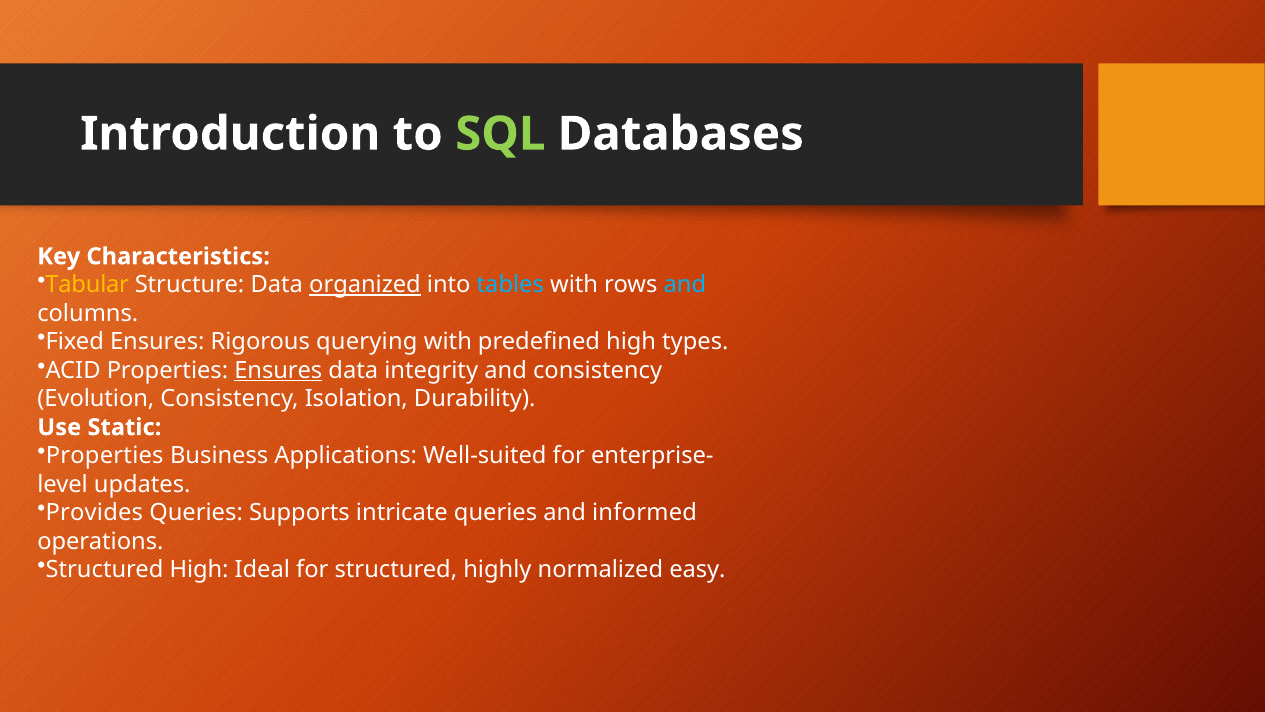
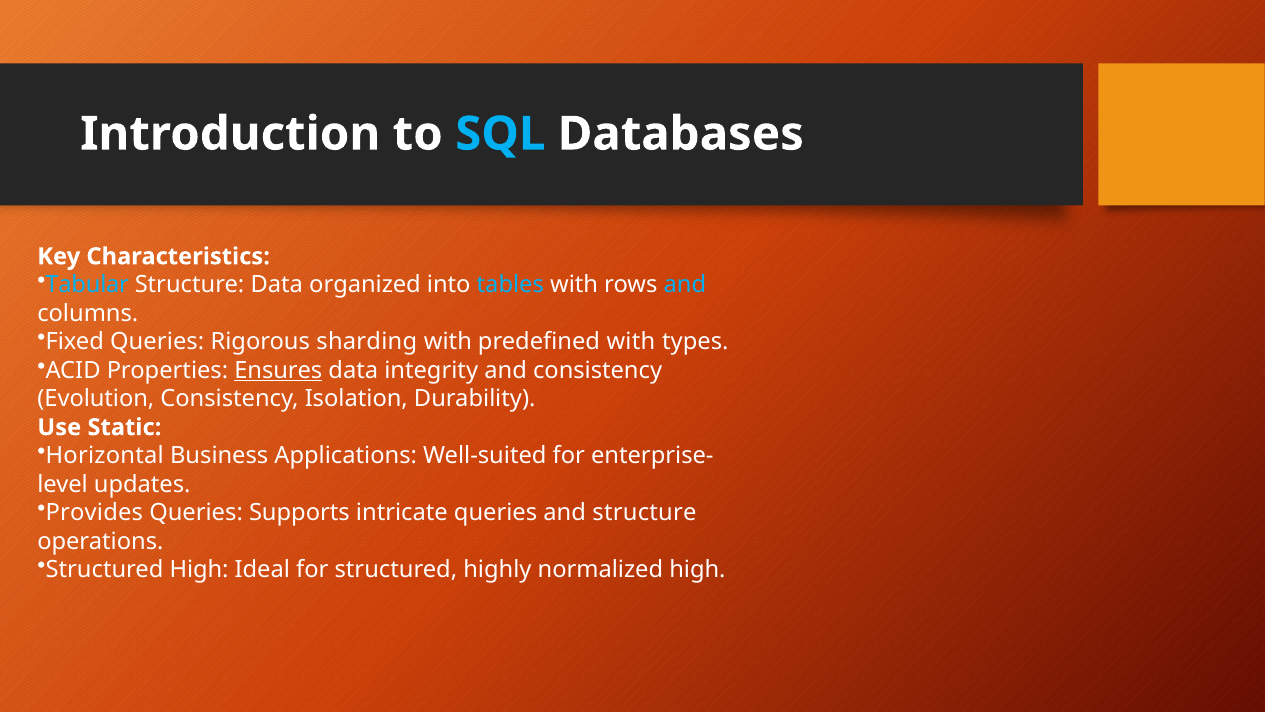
SQL colour: light green -> light blue
Tabular colour: yellow -> light blue
organized underline: present -> none
Fixed Ensures: Ensures -> Queries
querying: querying -> sharding
predefined high: high -> with
Properties at (105, 456): Properties -> Horizontal
and informed: informed -> structure
normalized easy: easy -> high
